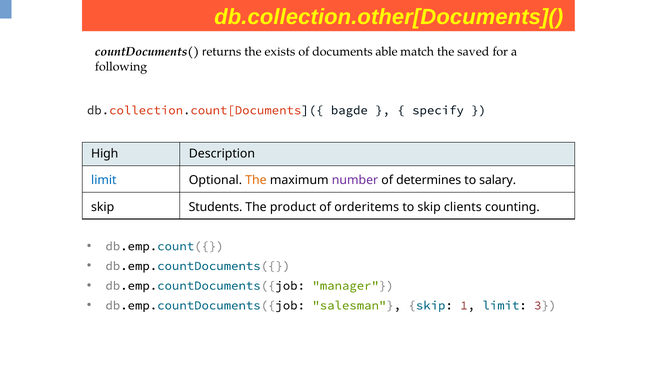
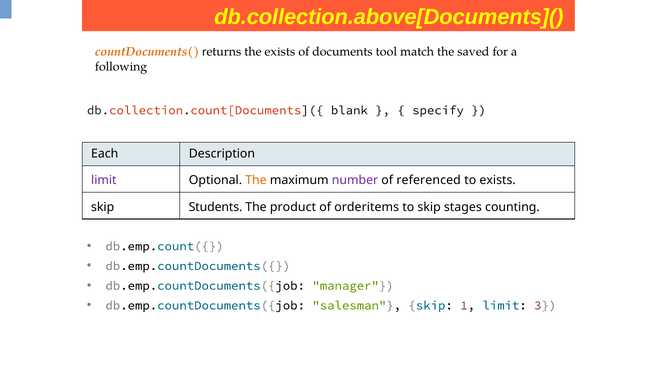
db.collection.other[Documents](: db.collection.other[Documents]( -> db.collection.above[Documents](
countDocuments( colour: black -> orange
able: able -> tool
bagde: bagde -> blank
High: High -> Each
limit at (104, 180) colour: blue -> purple
determines: determines -> referenced
to salary: salary -> exists
clients: clients -> stages
